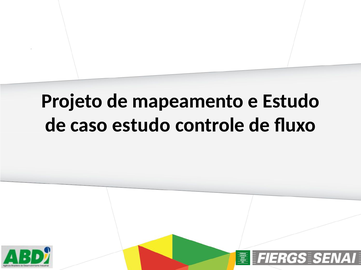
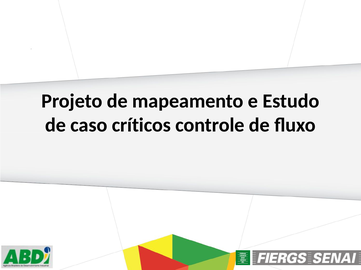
caso estudo: estudo -> críticos
